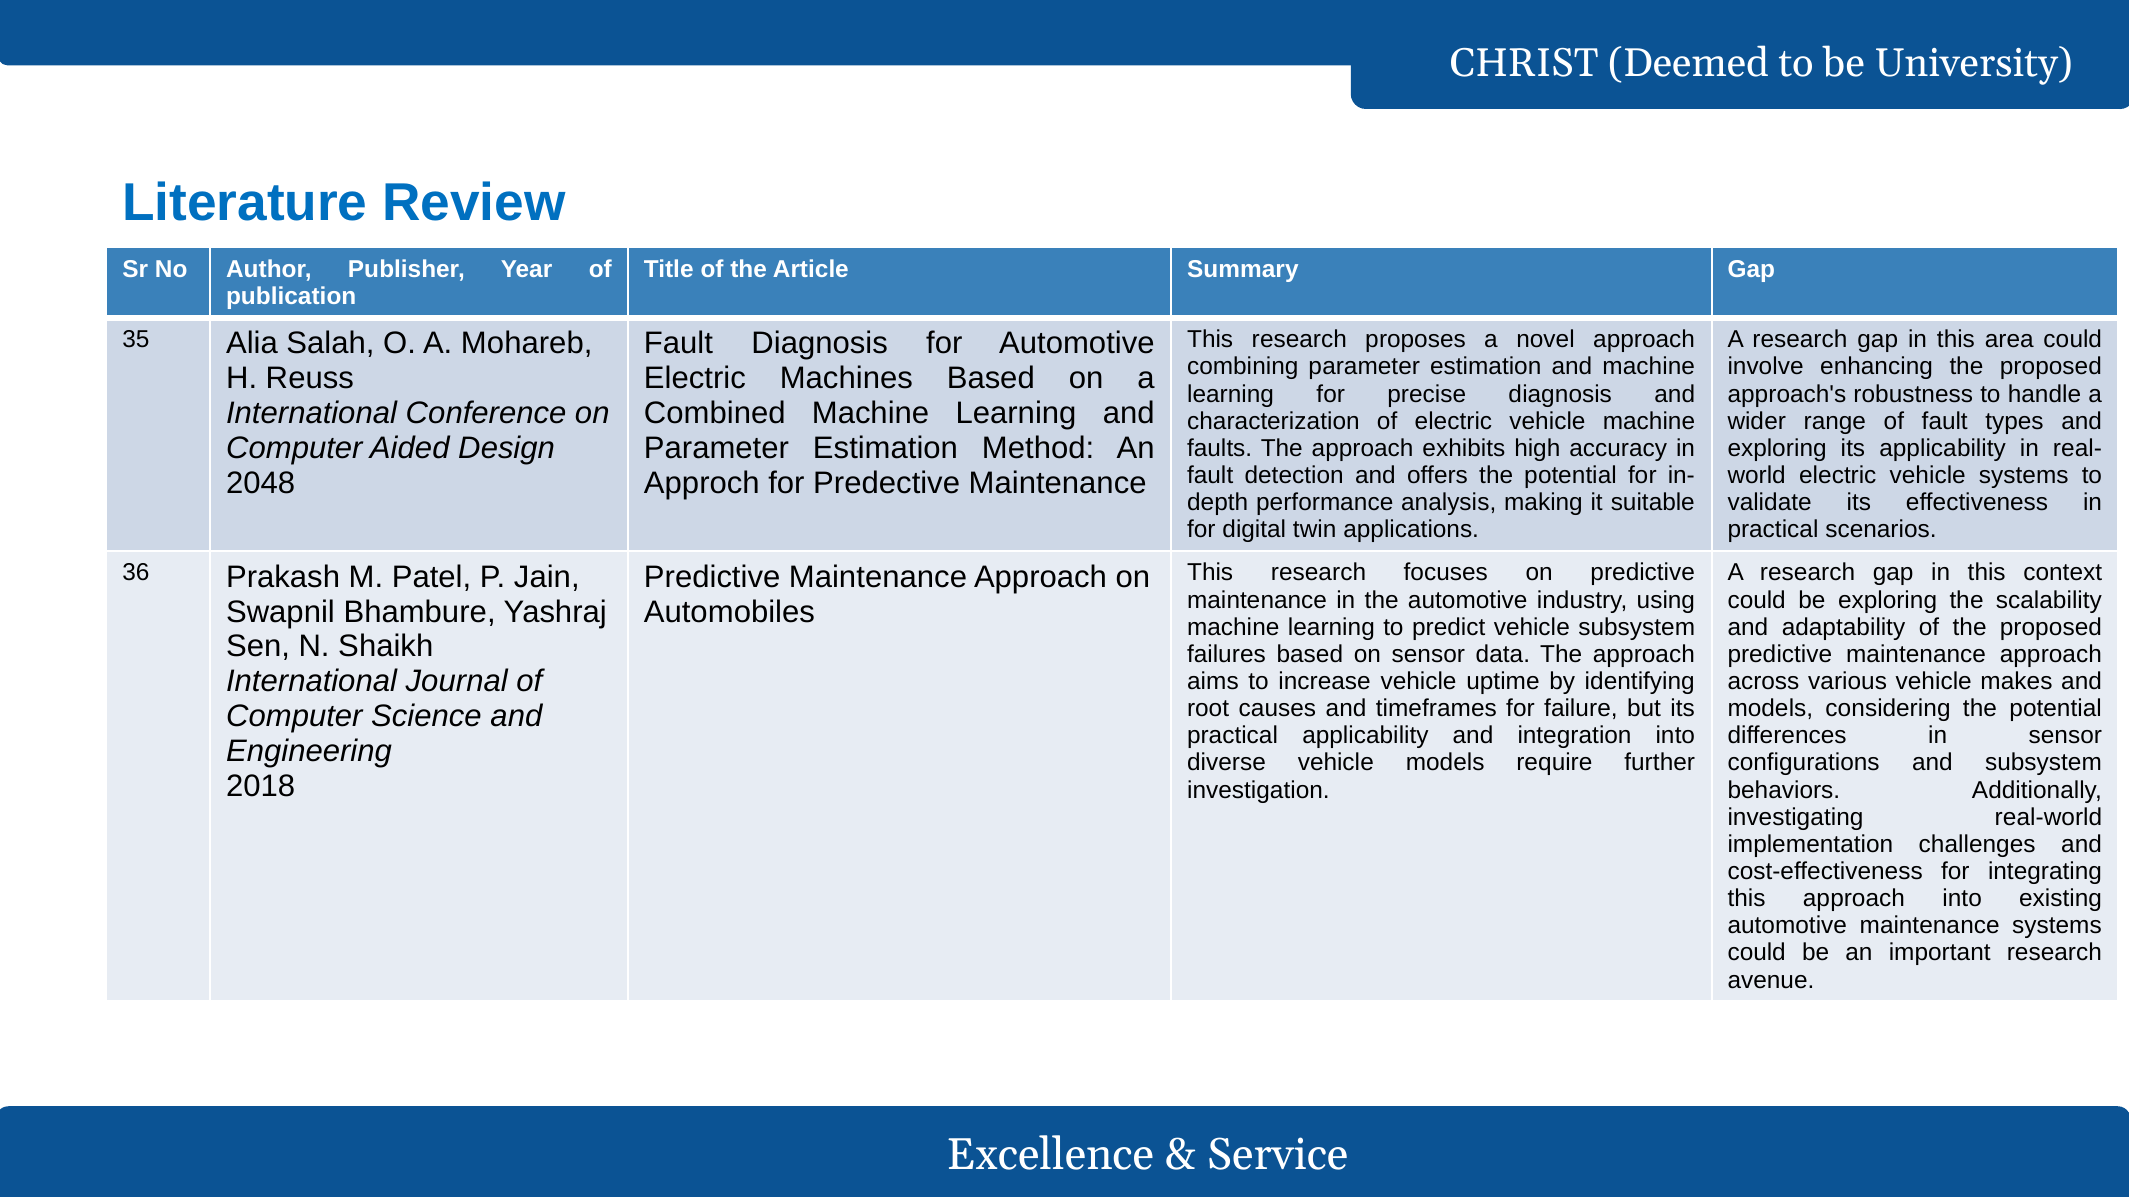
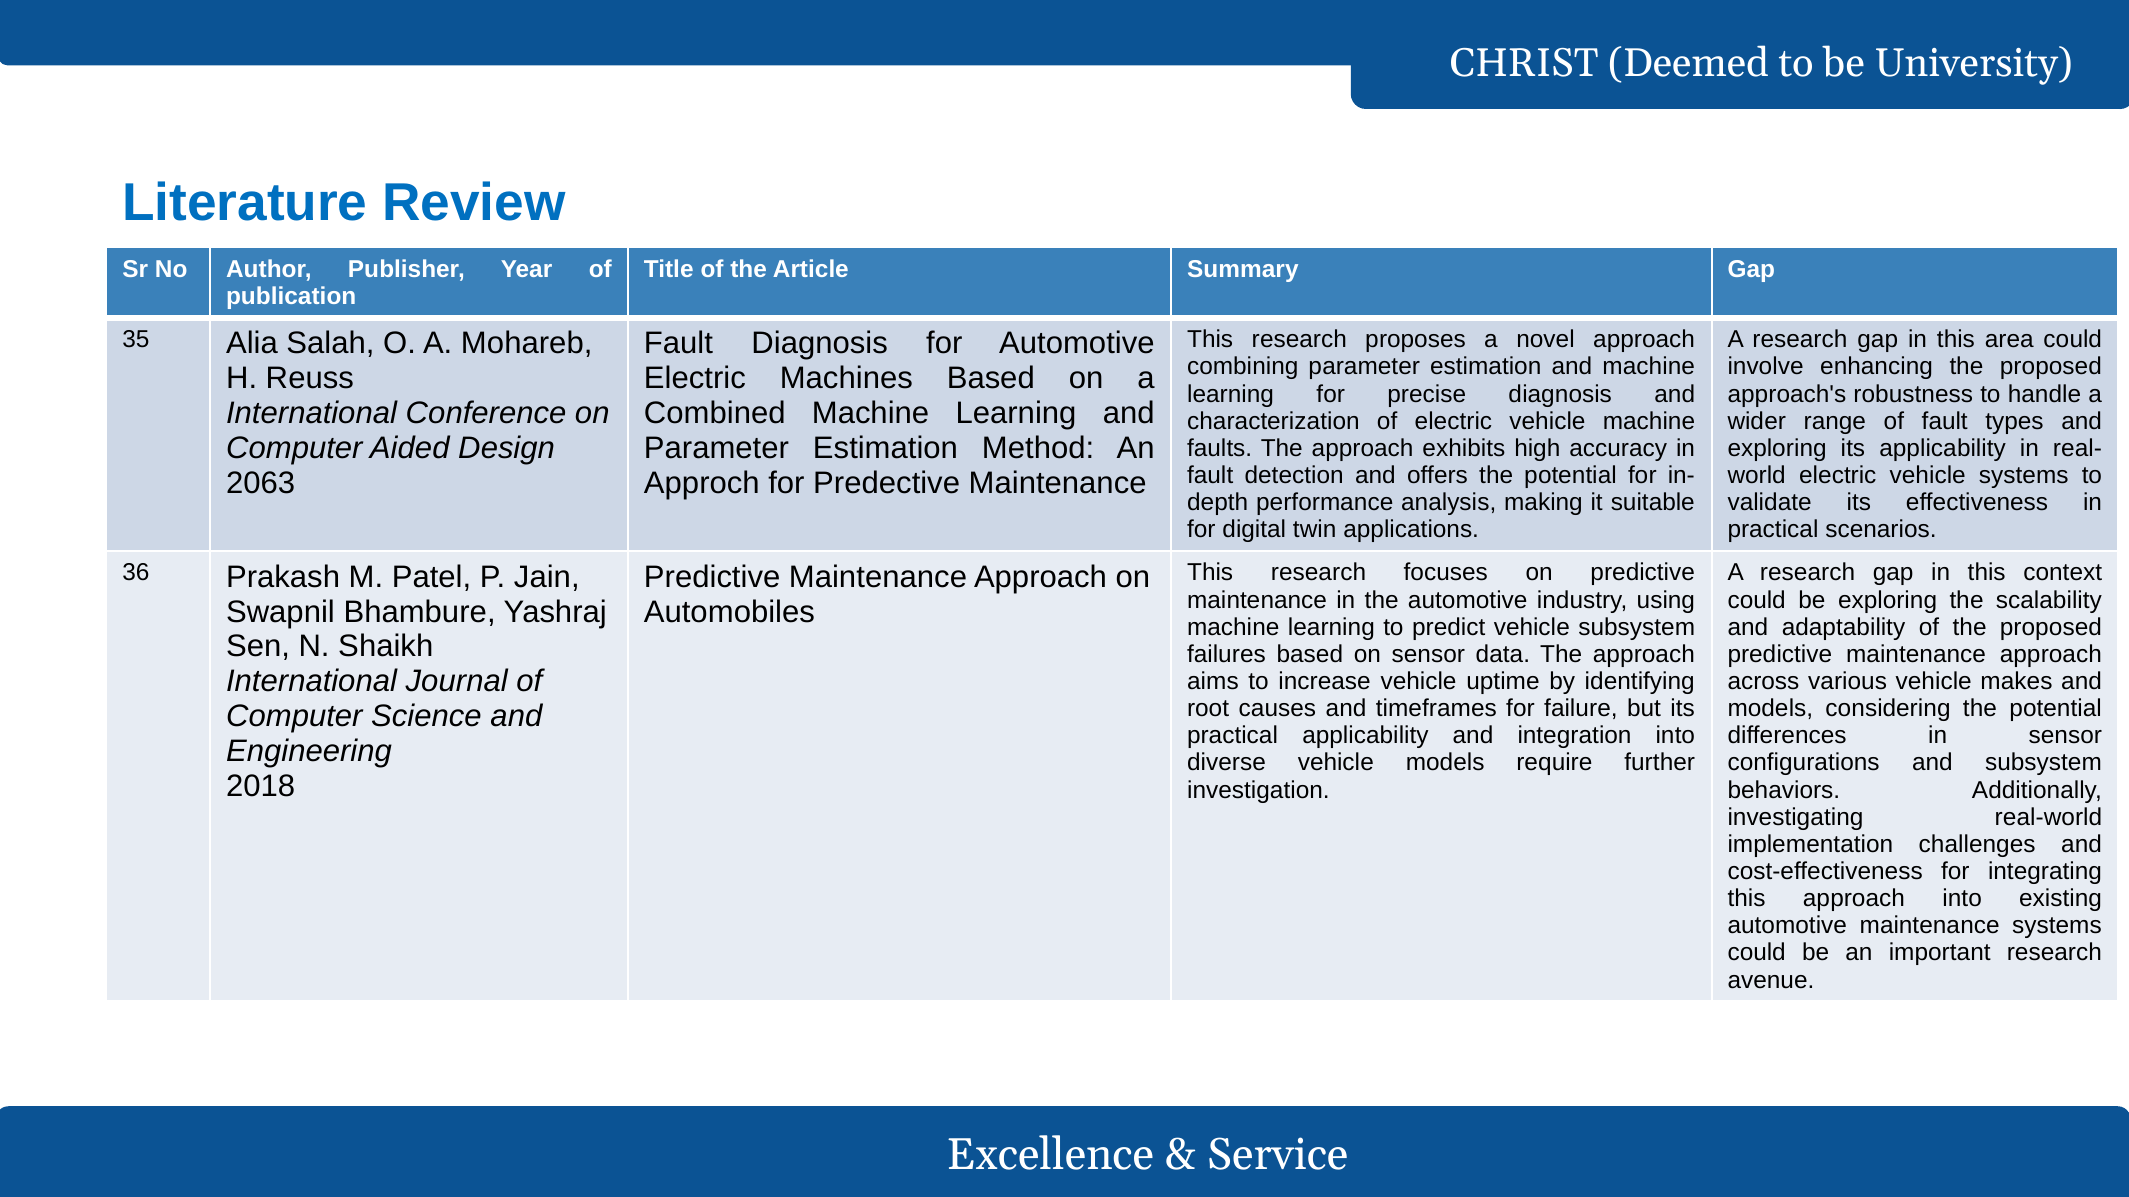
2048: 2048 -> 2063
